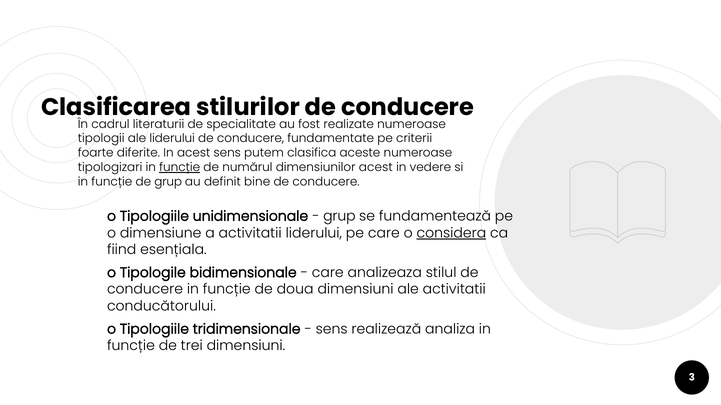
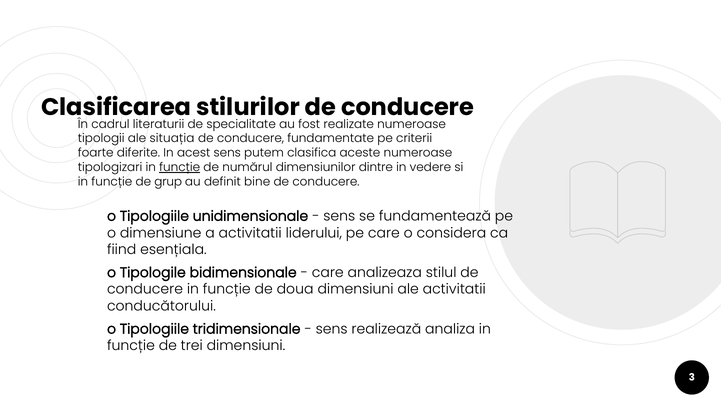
ale liderului: liderului -> situația
dimensiunilor acest: acest -> dintre
grup at (339, 216): grup -> sens
considera underline: present -> none
